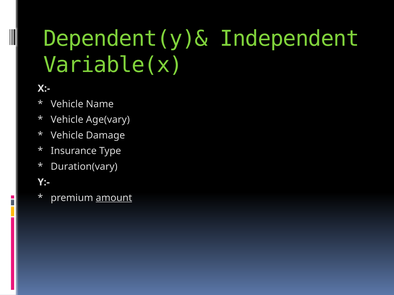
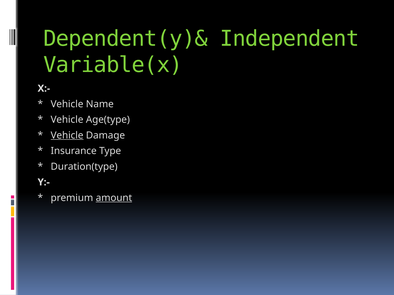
Age(vary: Age(vary -> Age(type
Vehicle at (67, 136) underline: none -> present
Duration(vary: Duration(vary -> Duration(type
